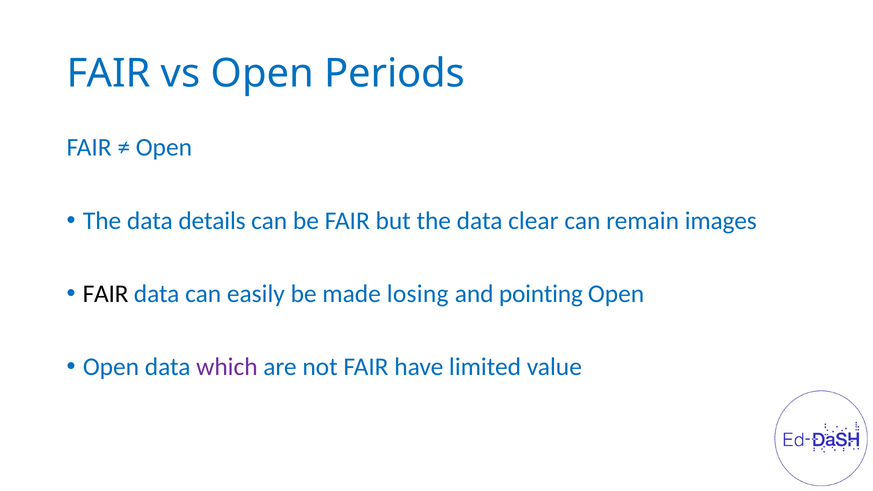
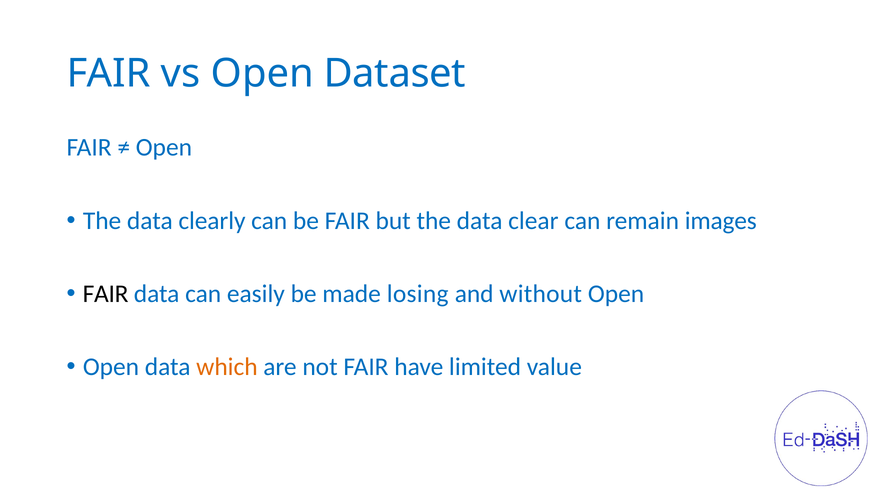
Periods: Periods -> Dataset
details: details -> clearly
pointing: pointing -> without
which colour: purple -> orange
